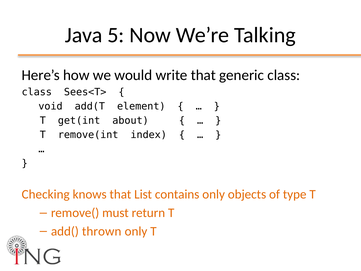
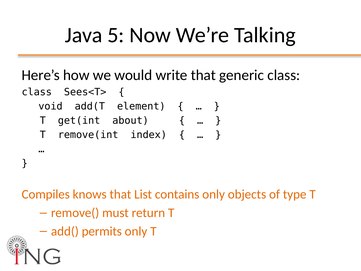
Checking: Checking -> Compiles
thrown: thrown -> permits
